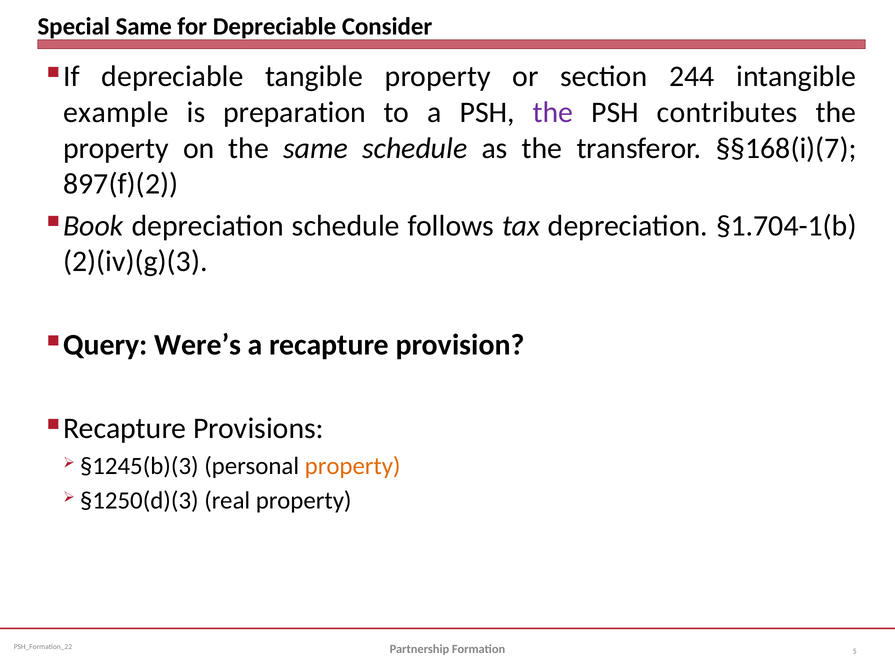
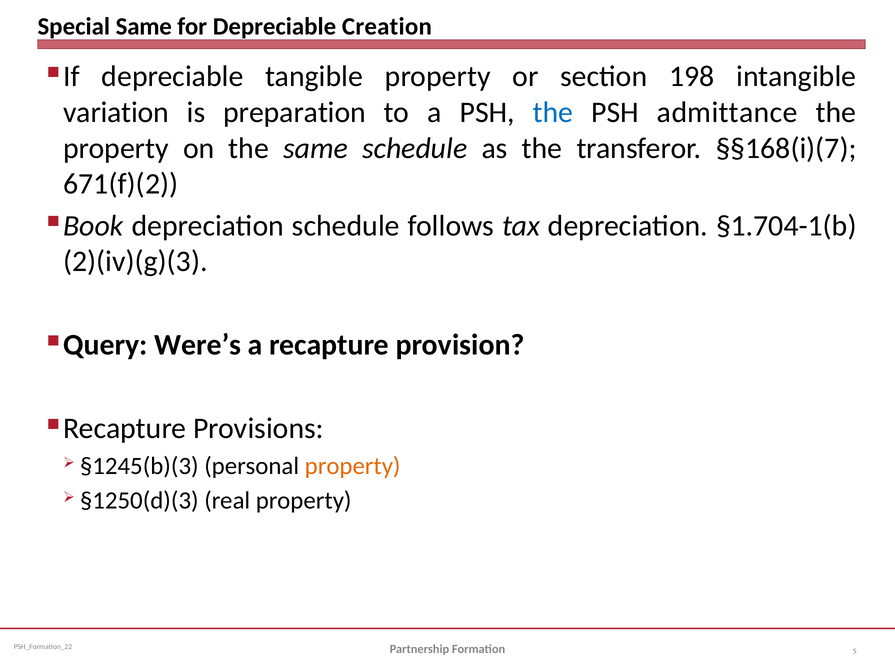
Consider: Consider -> Creation
244: 244 -> 198
example: example -> variation
the at (553, 112) colour: purple -> blue
contributes: contributes -> admittance
897(f)(2: 897(f)(2 -> 671(f)(2
